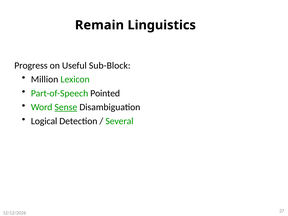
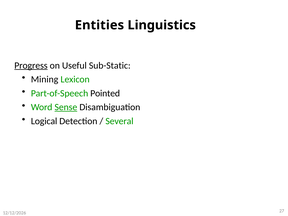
Remain: Remain -> Entities
Progress underline: none -> present
Sub-Block: Sub-Block -> Sub-Static
Million: Million -> Mining
